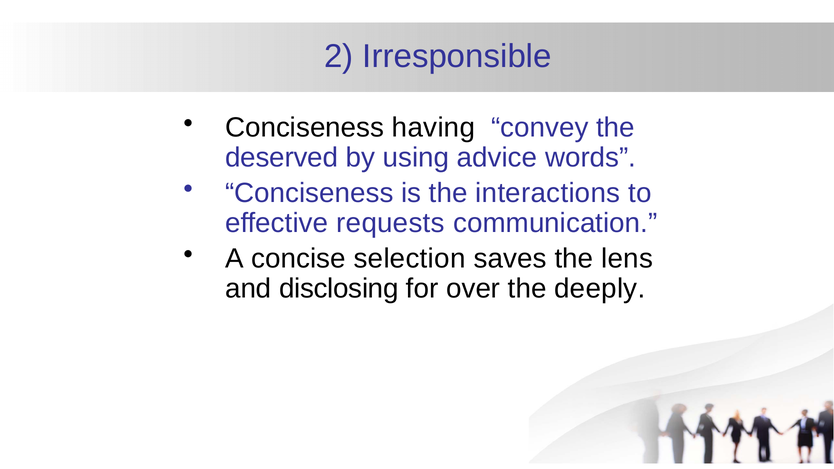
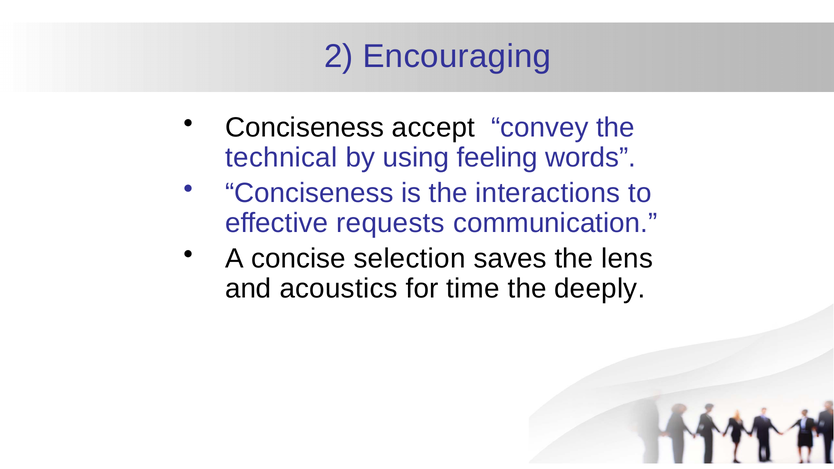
Irresponsible: Irresponsible -> Encouraging
having: having -> accept
deserved: deserved -> technical
advice: advice -> feeling
disclosing: disclosing -> acoustics
over: over -> time
